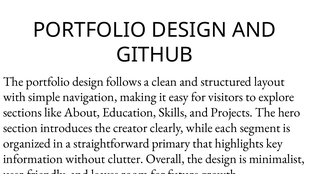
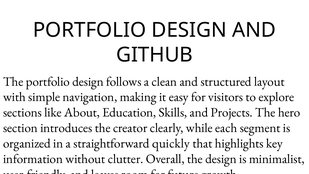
primary: primary -> quickly
